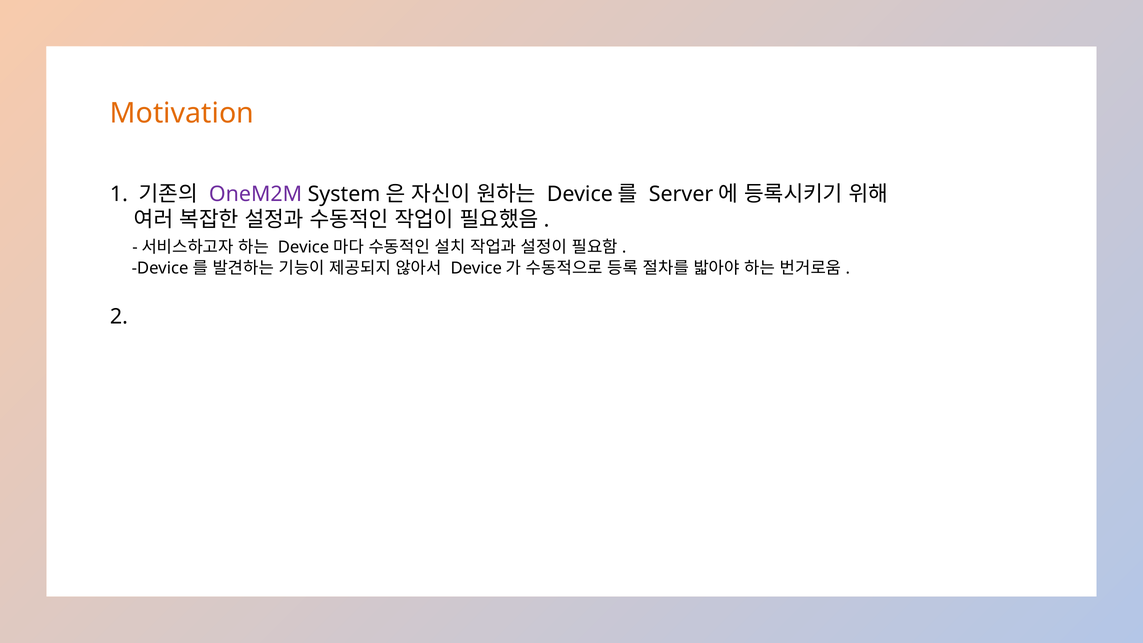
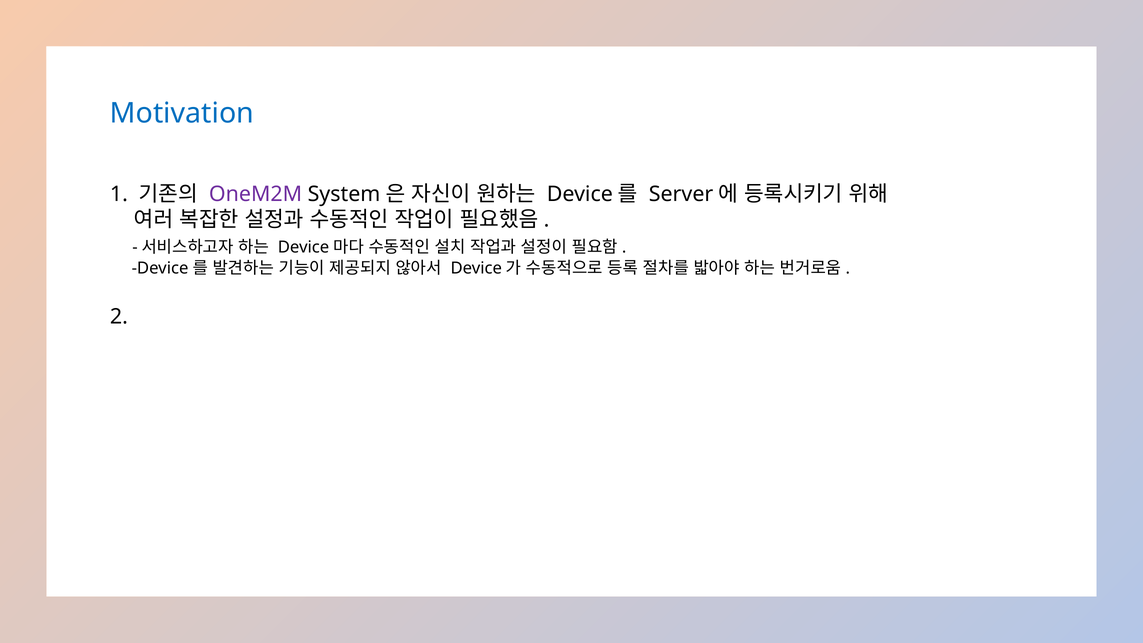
Motivation colour: orange -> blue
